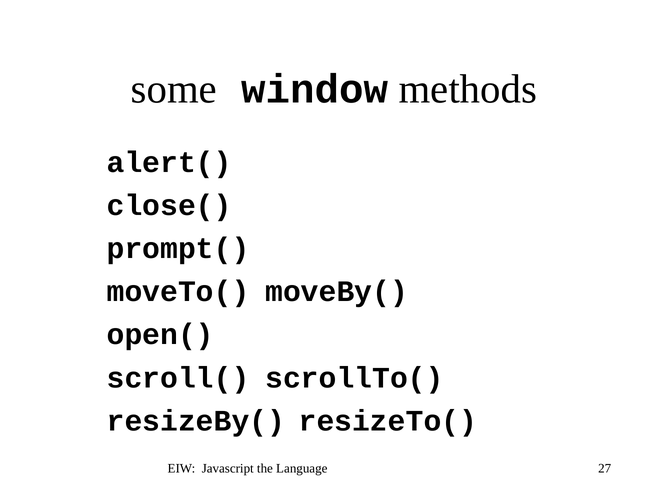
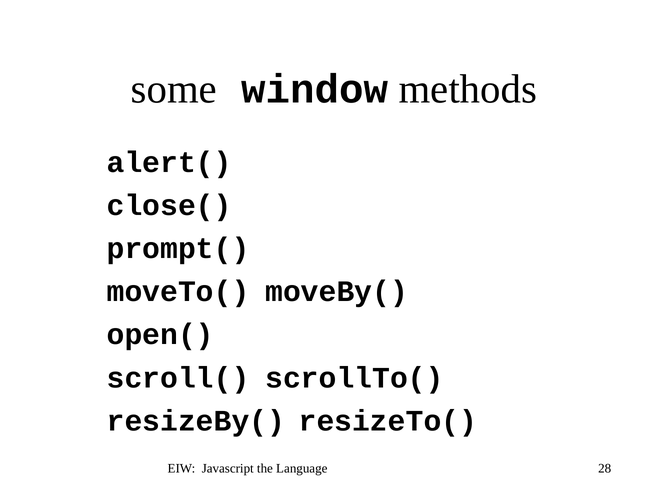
27: 27 -> 28
